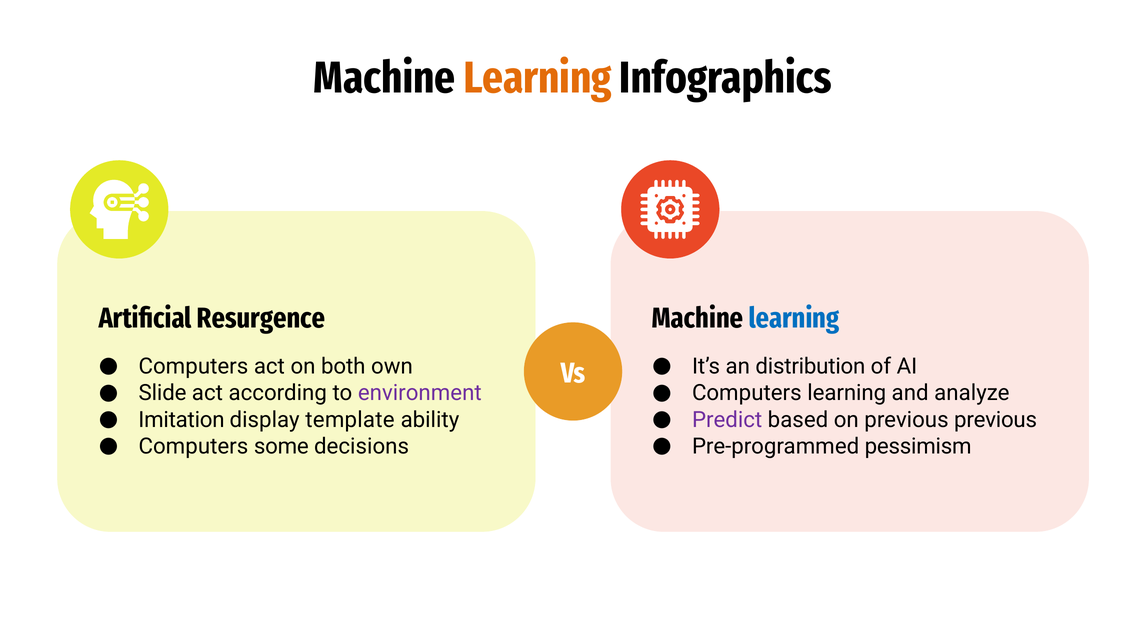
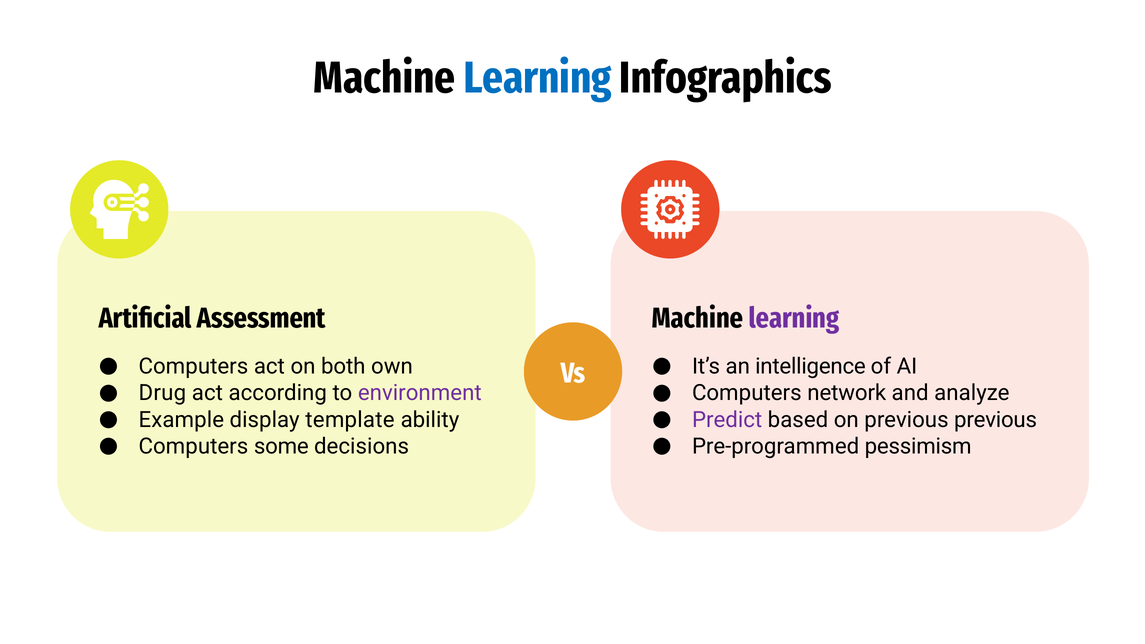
Learning at (538, 78) colour: orange -> blue
Resurgence: Resurgence -> Assessment
learning at (794, 318) colour: blue -> purple
distribution: distribution -> intelligence
Slide: Slide -> Drug
Computers learning: learning -> network
Imitation: Imitation -> Example
